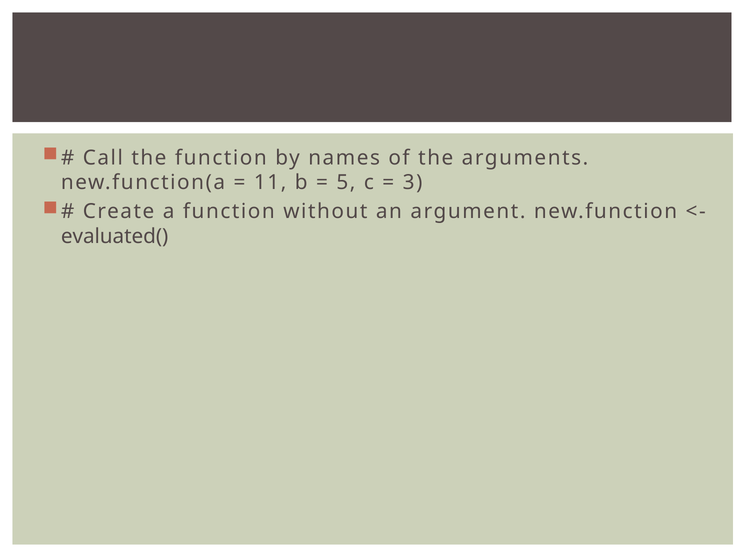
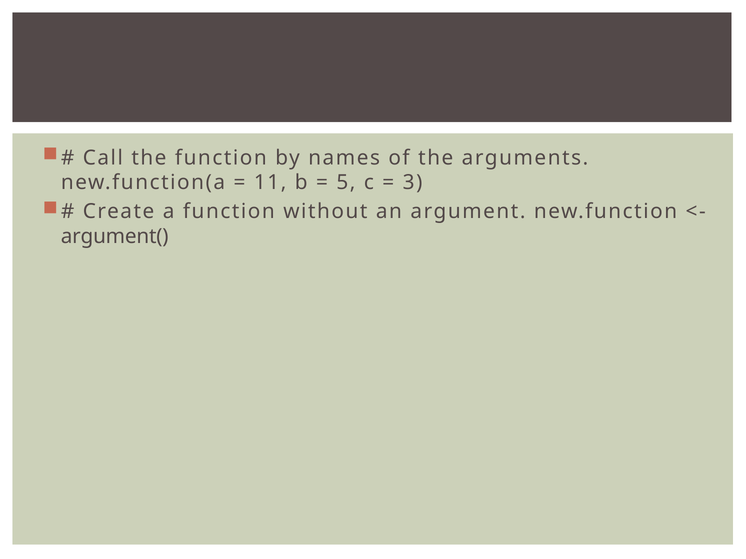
evaluated(: evaluated( -> argument(
